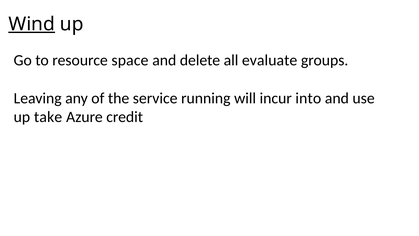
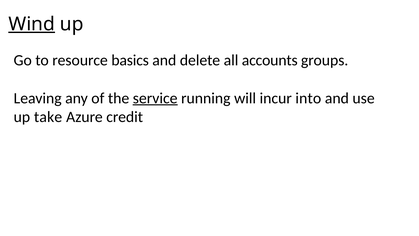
space: space -> basics
evaluate: evaluate -> accounts
service underline: none -> present
